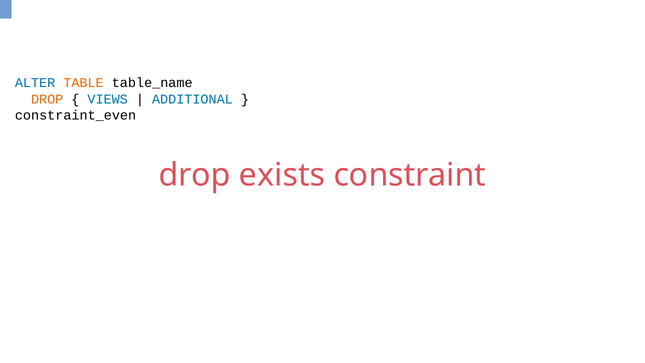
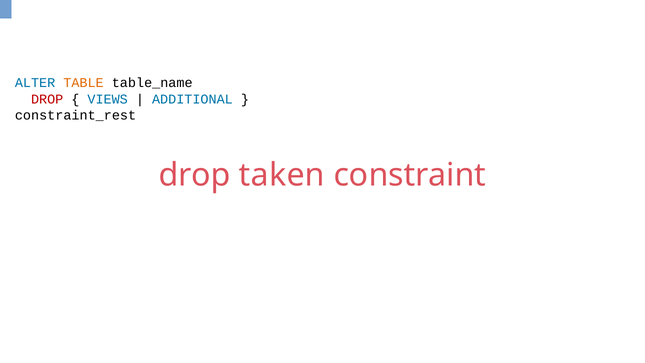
DROP at (47, 99) colour: orange -> red
constraint_even: constraint_even -> constraint_rest
exists: exists -> taken
